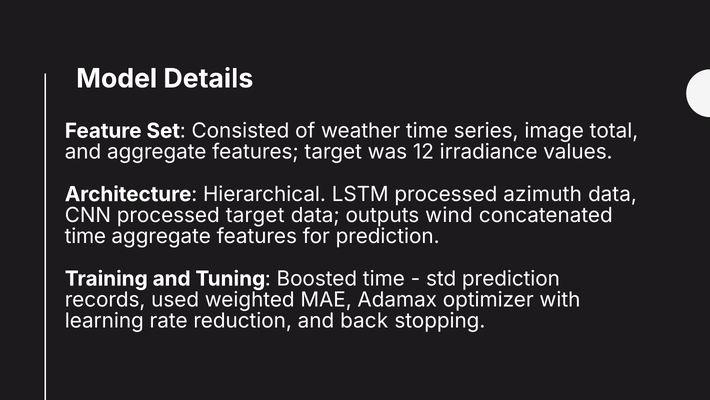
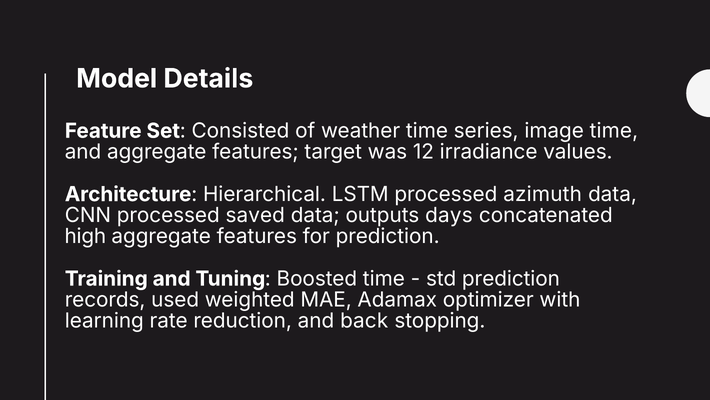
image total: total -> time
processed target: target -> saved
wind: wind -> days
time at (85, 236): time -> high
